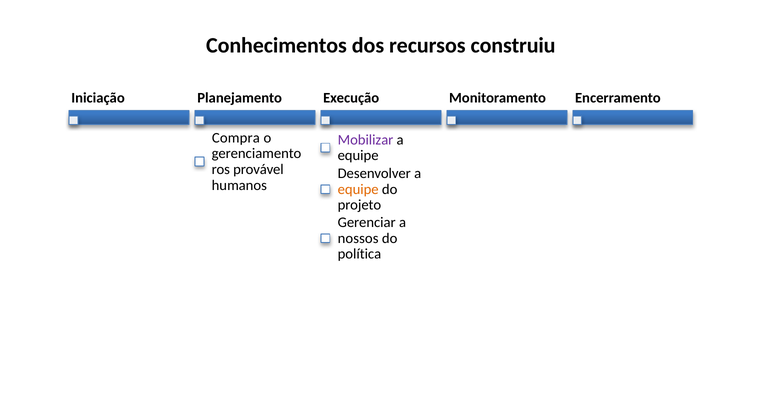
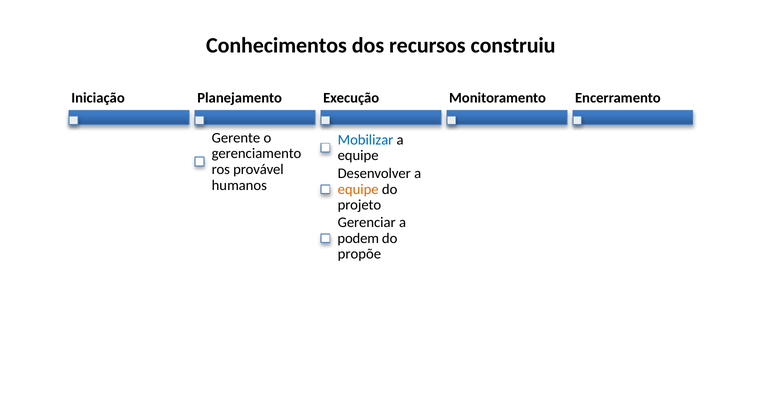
Compra: Compra -> Gerente
Mobilizar colour: purple -> blue
nossos: nossos -> podem
política: política -> propõe
